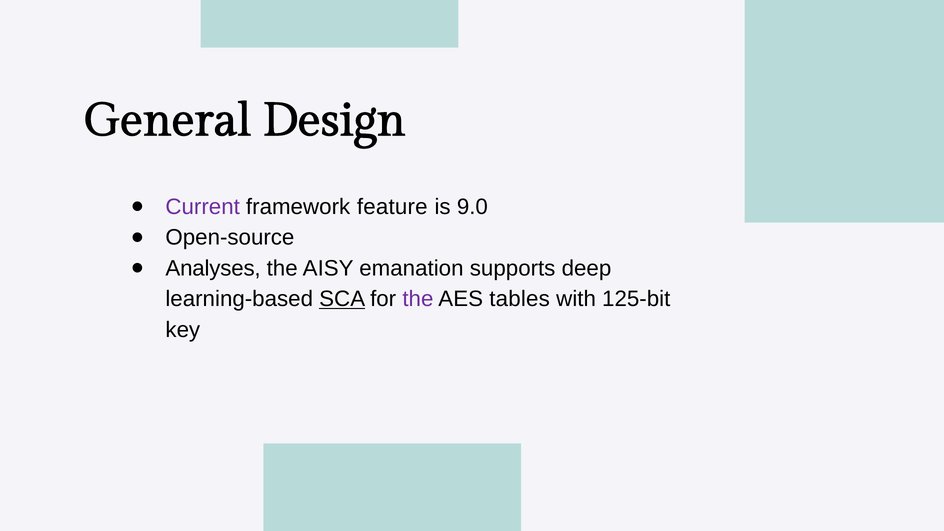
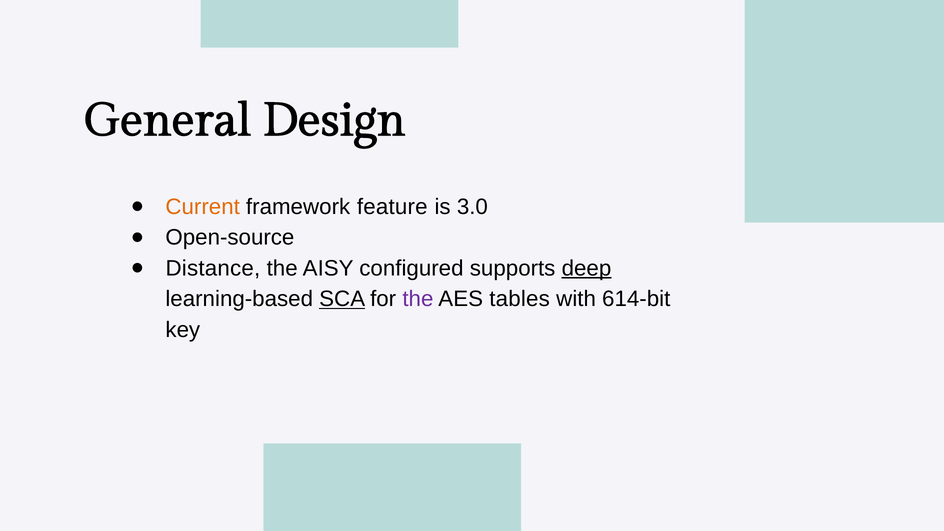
Current colour: purple -> orange
9.0: 9.0 -> 3.0
Analyses: Analyses -> Distance
emanation: emanation -> configured
deep underline: none -> present
125-bit: 125-bit -> 614-bit
